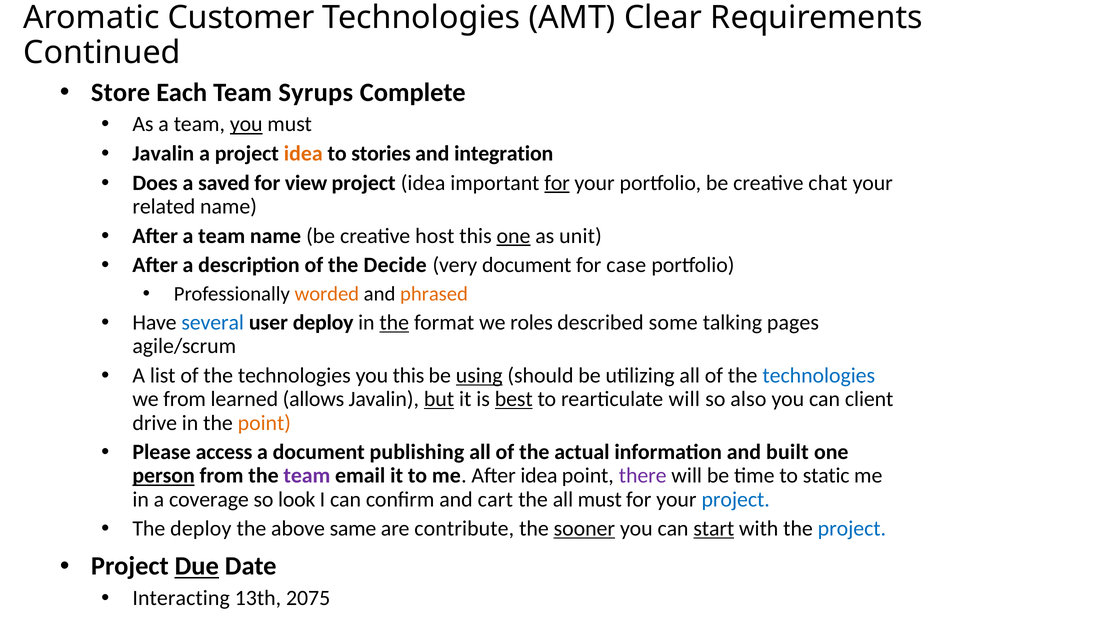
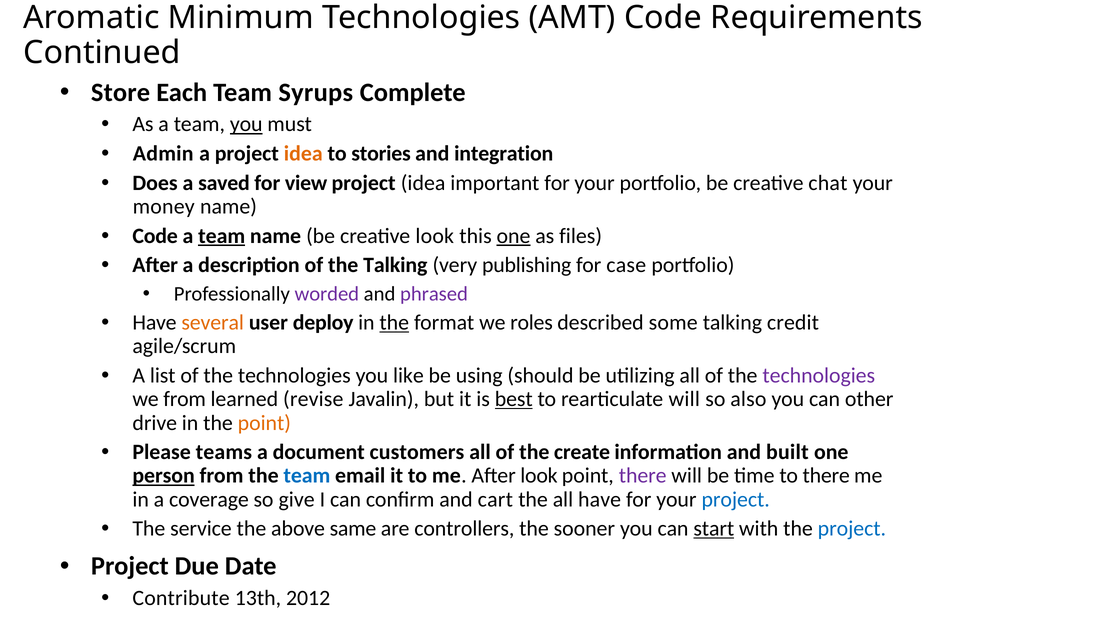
Customer: Customer -> Minimum
AMT Clear: Clear -> Code
Javalin at (163, 154): Javalin -> Admin
for at (557, 183) underline: present -> none
related: related -> money
After at (155, 236): After -> Code
team at (222, 236) underline: none -> present
creative host: host -> look
unit: unit -> files
the Decide: Decide -> Talking
very document: document -> publishing
worded colour: orange -> purple
phrased colour: orange -> purple
several colour: blue -> orange
pages: pages -> credit
you this: this -> like
using underline: present -> none
technologies at (819, 376) colour: blue -> purple
allows: allows -> revise
but underline: present -> none
client: client -> other
access: access -> teams
publishing: publishing -> customers
actual: actual -> create
team at (307, 476) colour: purple -> blue
After idea: idea -> look
to static: static -> there
look: look -> give
all must: must -> have
The deploy: deploy -> service
contribute: contribute -> controllers
sooner underline: present -> none
Due underline: present -> none
Interacting: Interacting -> Contribute
2075: 2075 -> 2012
